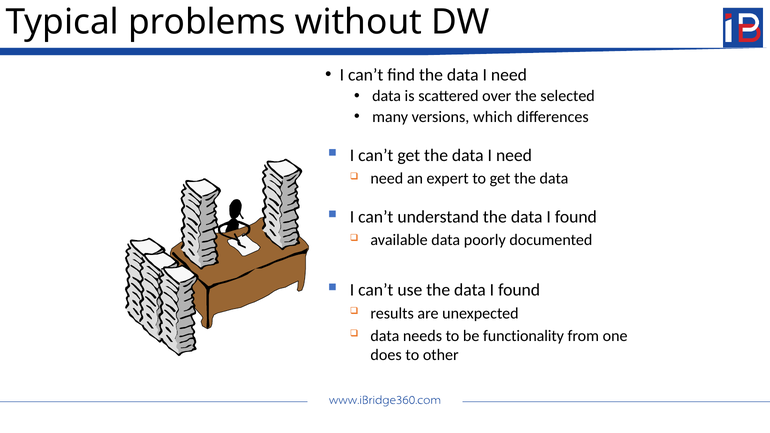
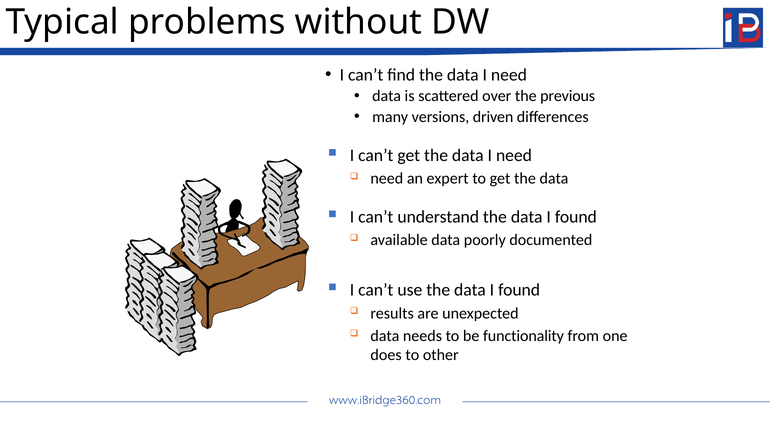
selected: selected -> previous
which: which -> driven
